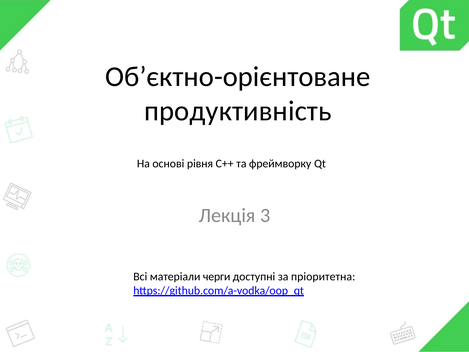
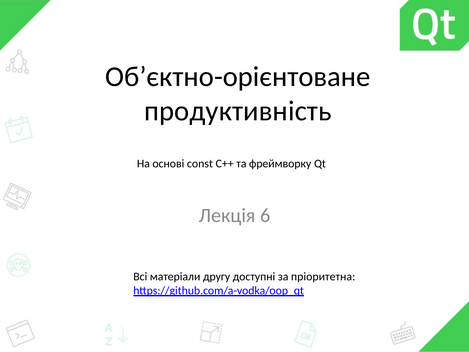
рівня: рівня -> const
3: 3 -> 6
черги: черги -> другу
